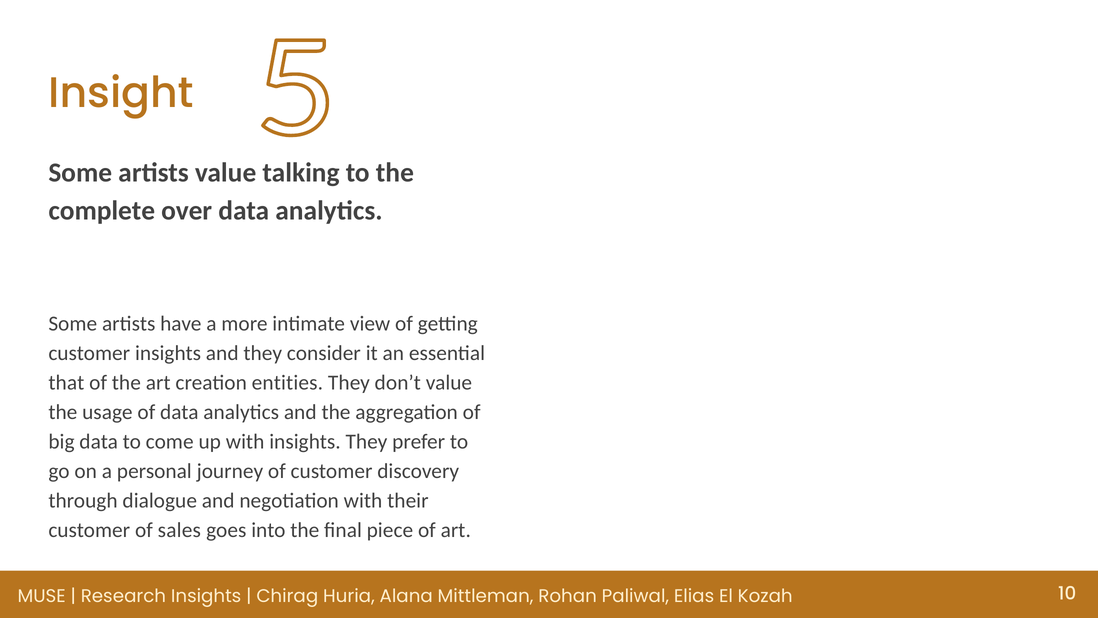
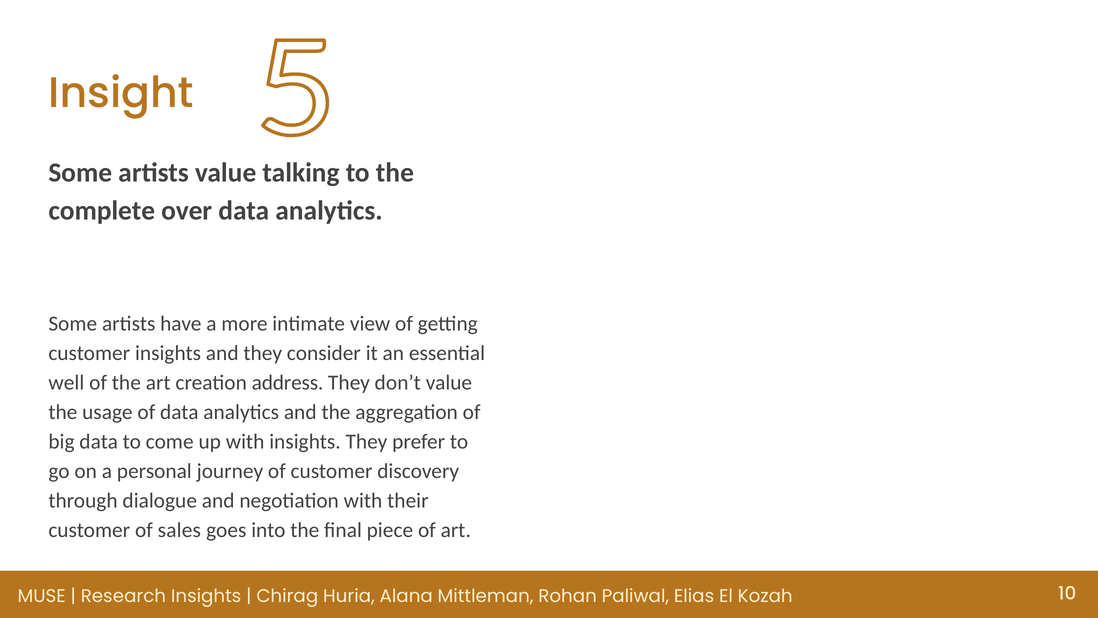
that: that -> well
entities: entities -> address
